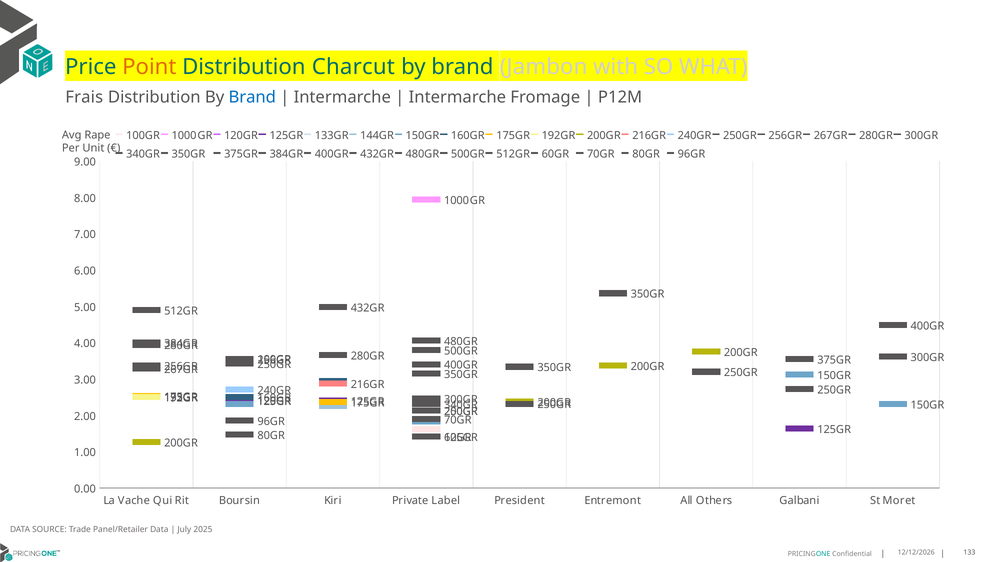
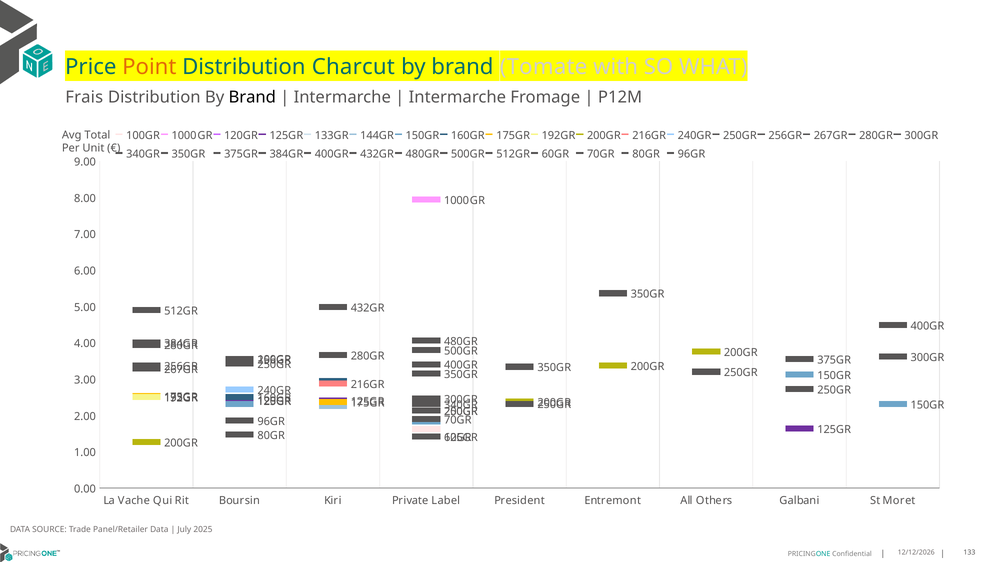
Jambon: Jambon -> Tomate
Brand at (252, 97) colour: blue -> black
Rape: Rape -> Total
